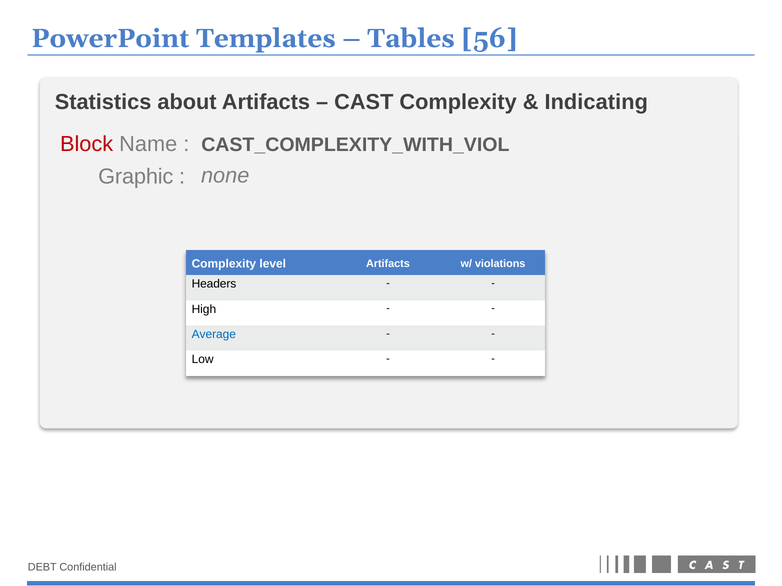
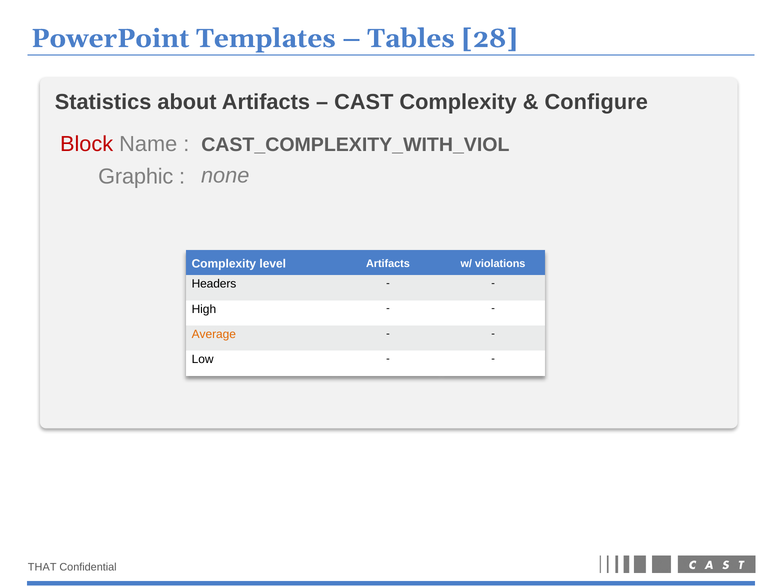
56: 56 -> 28
Indicating: Indicating -> Configure
Average colour: blue -> orange
DEBT: DEBT -> THAT
